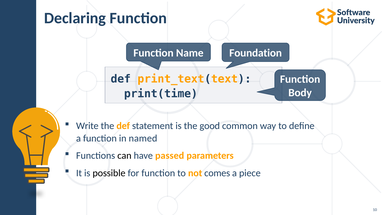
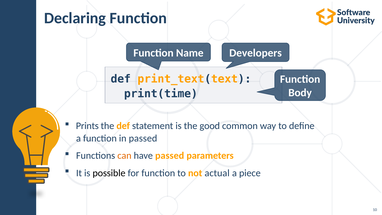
Foundation: Foundation -> Developers
Write: Write -> Prints
in named: named -> passed
can colour: black -> orange
comes: comes -> actual
